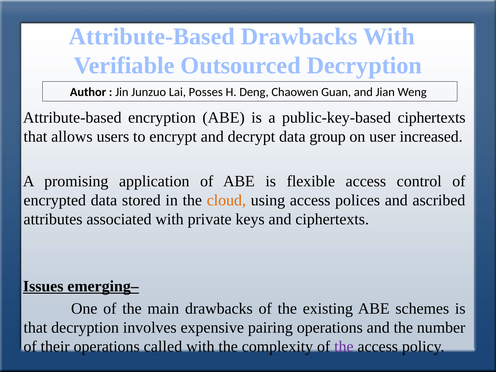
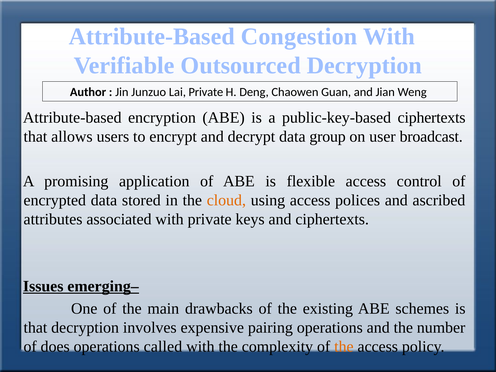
Attribute-Based Drawbacks: Drawbacks -> Congestion
Lai Posses: Posses -> Private
increased: increased -> broadcast
their: their -> does
the at (344, 347) colour: purple -> orange
